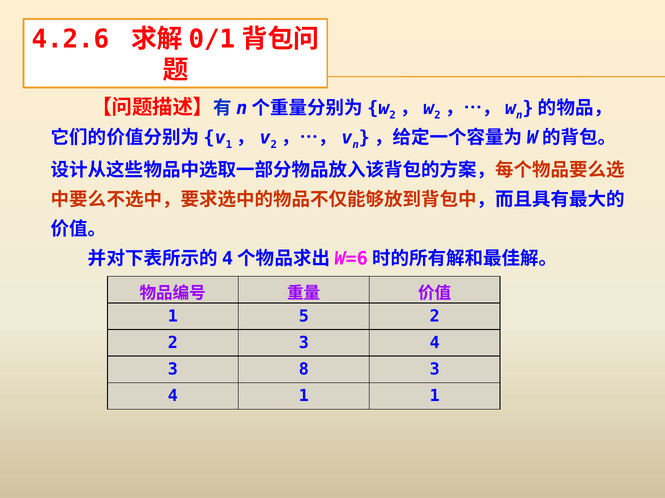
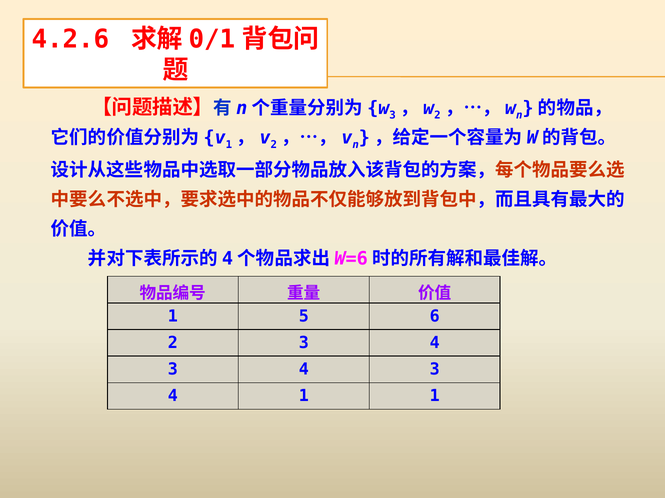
2 at (393, 115): 2 -> 3
5 2: 2 -> 6
8 at (304, 370): 8 -> 4
